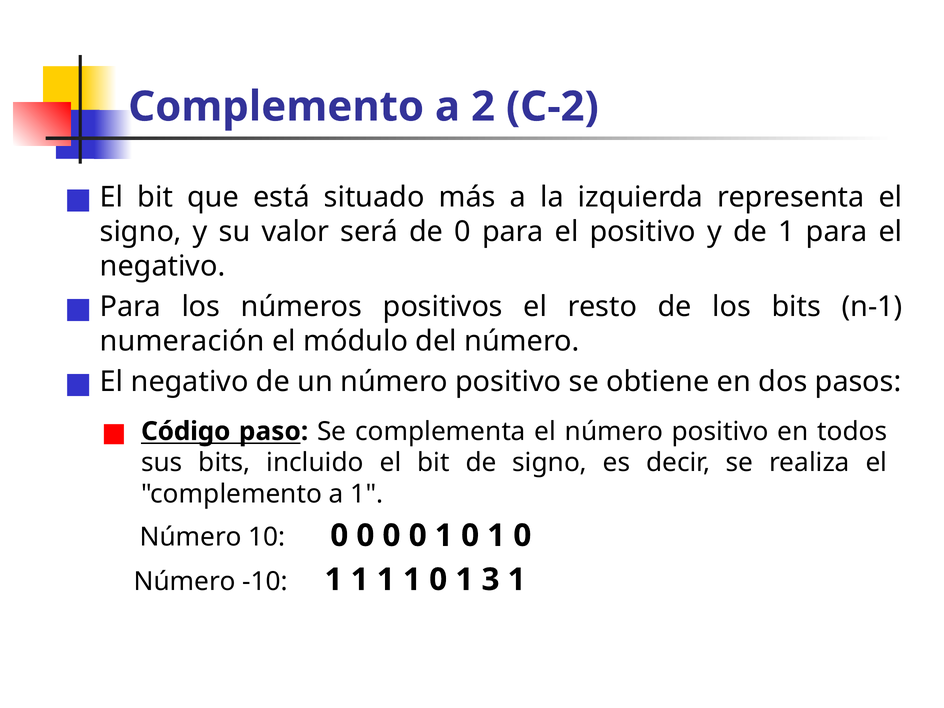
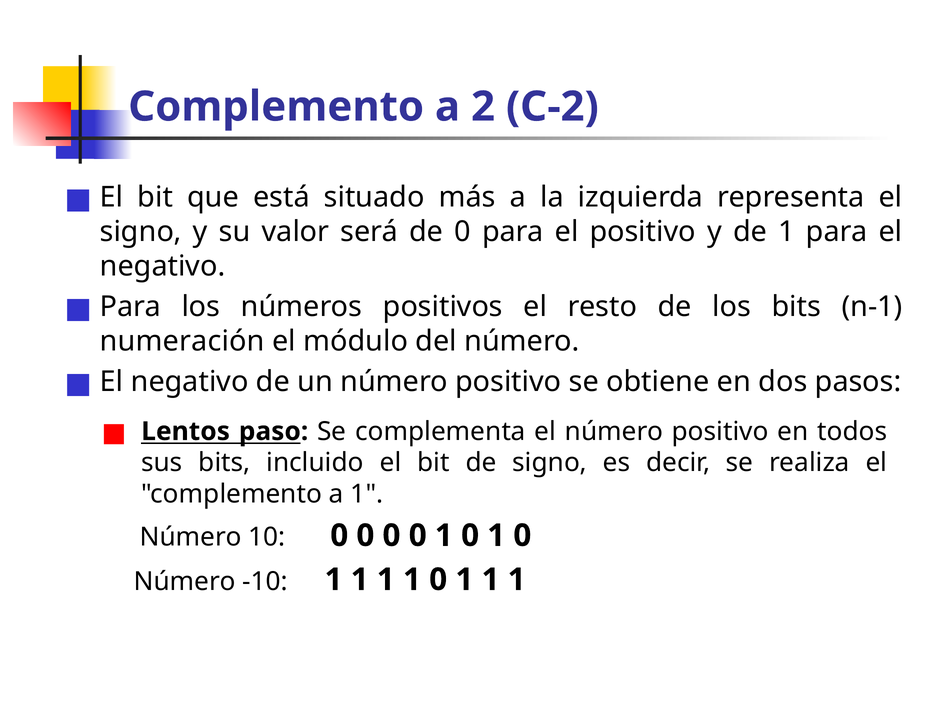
Código: Código -> Lentos
0 1 3: 3 -> 1
